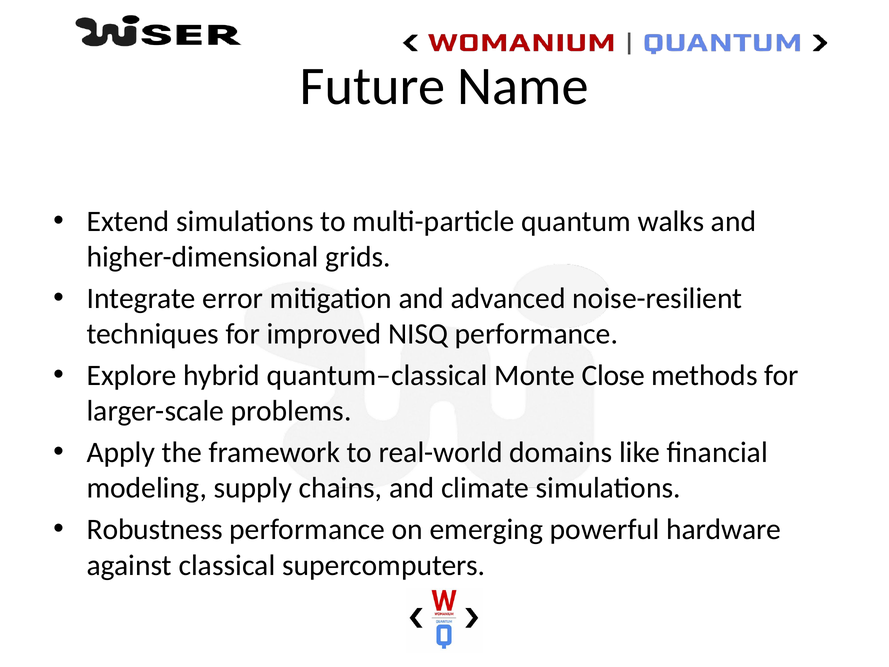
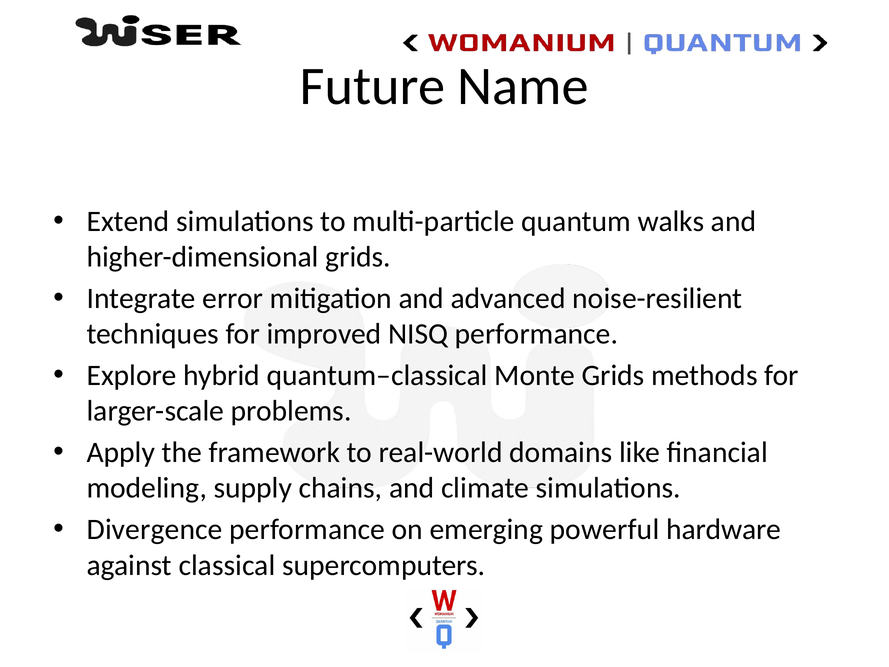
Monte Close: Close -> Grids
Robustness: Robustness -> Divergence
